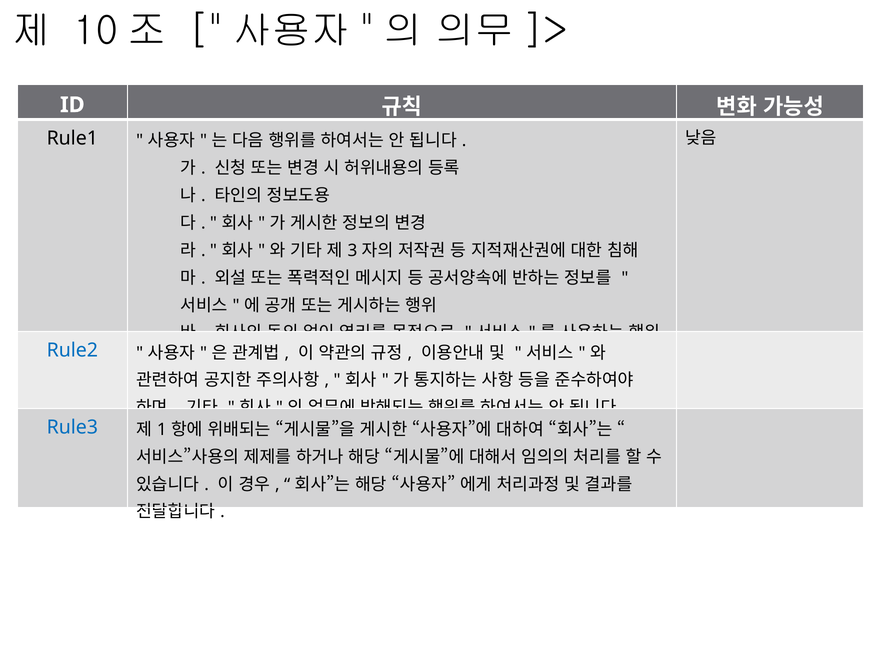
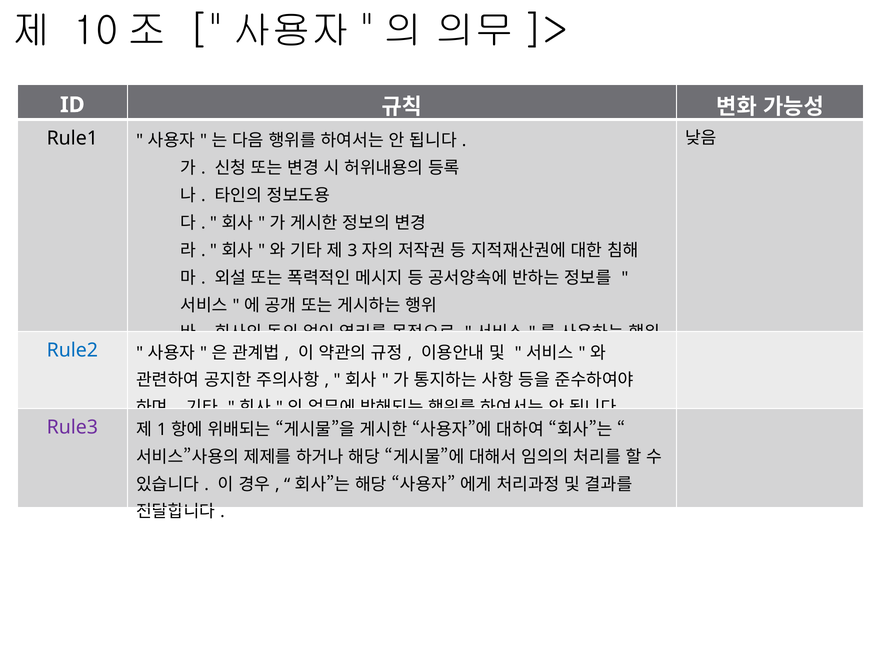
Rule3 colour: blue -> purple
